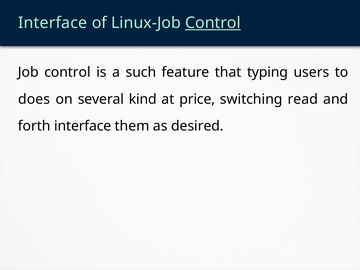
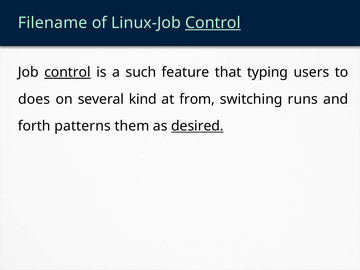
Interface at (53, 23): Interface -> Filename
control at (68, 72) underline: none -> present
price: price -> from
read: read -> runs
forth interface: interface -> patterns
desired underline: none -> present
